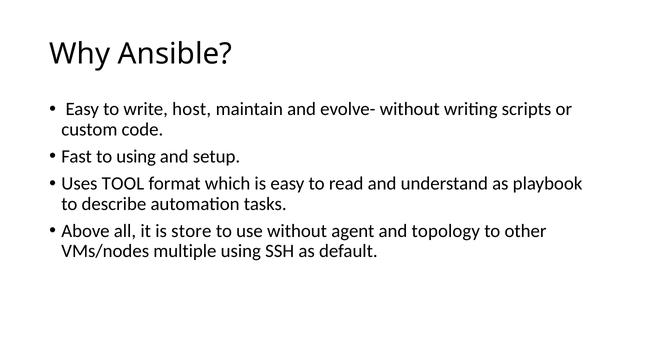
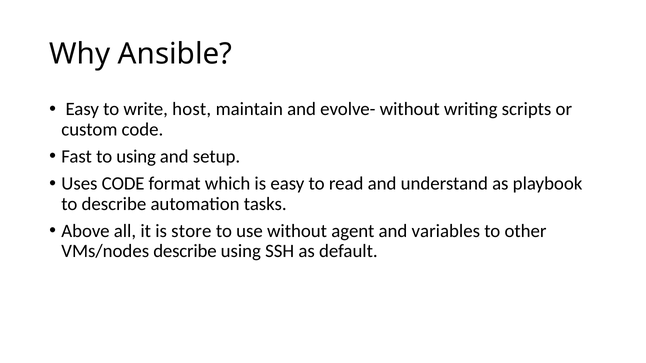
Uses TOOL: TOOL -> CODE
topology: topology -> variables
VMs/nodes multiple: multiple -> describe
